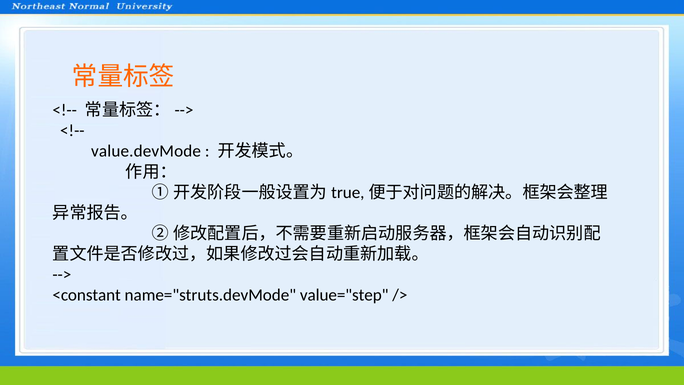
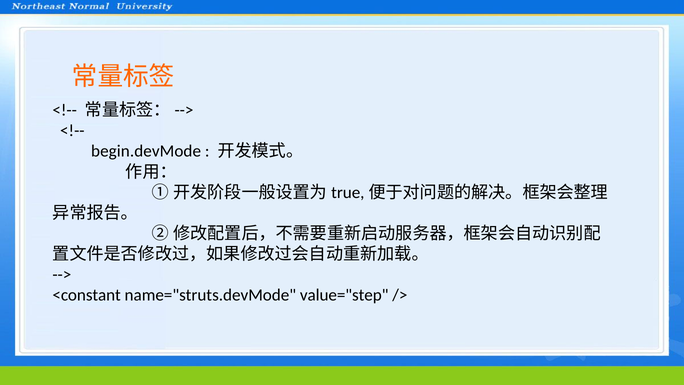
value.devMode: value.devMode -> begin.devMode
